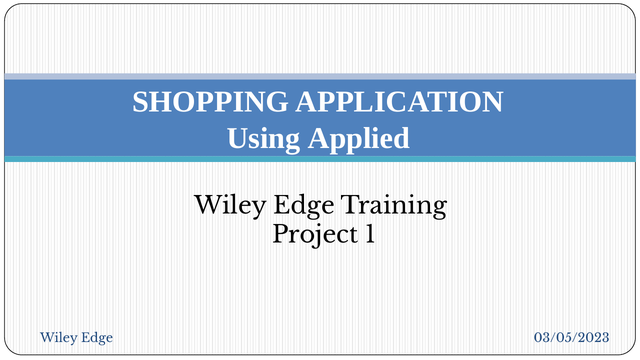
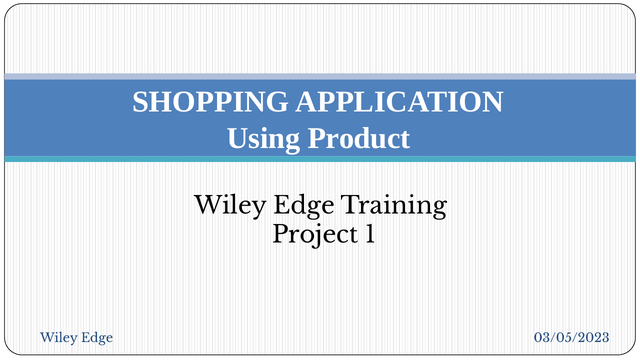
Applied: Applied -> Product
